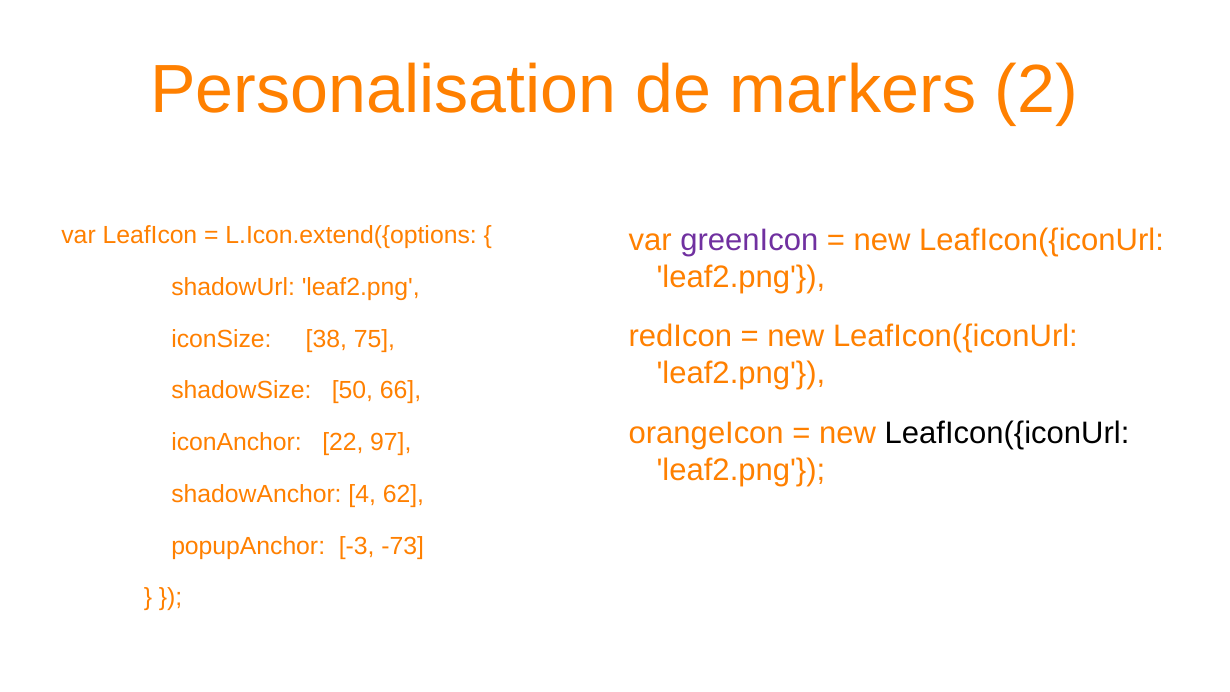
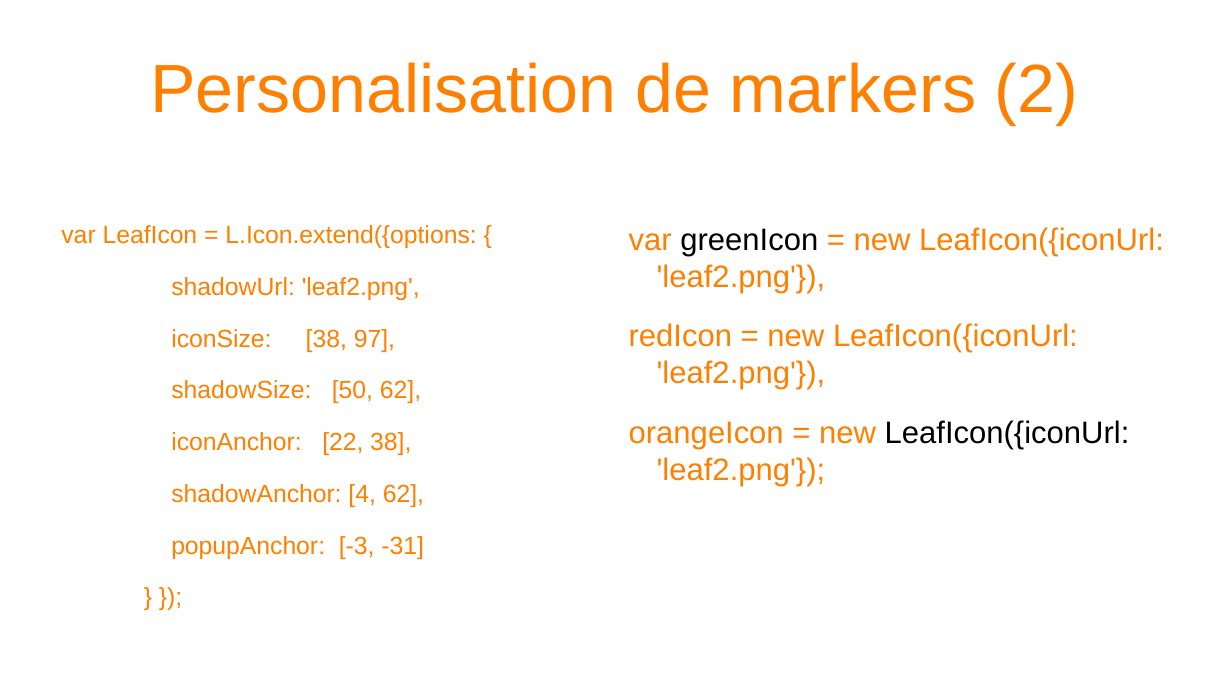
greenIcon colour: purple -> black
75: 75 -> 97
50 66: 66 -> 62
22 97: 97 -> 38
-73: -73 -> -31
